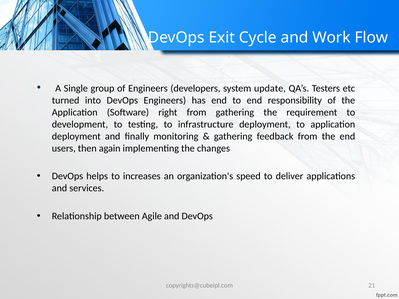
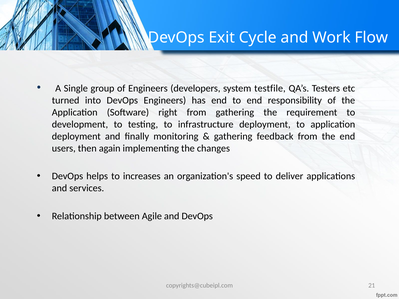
update: update -> testfile
